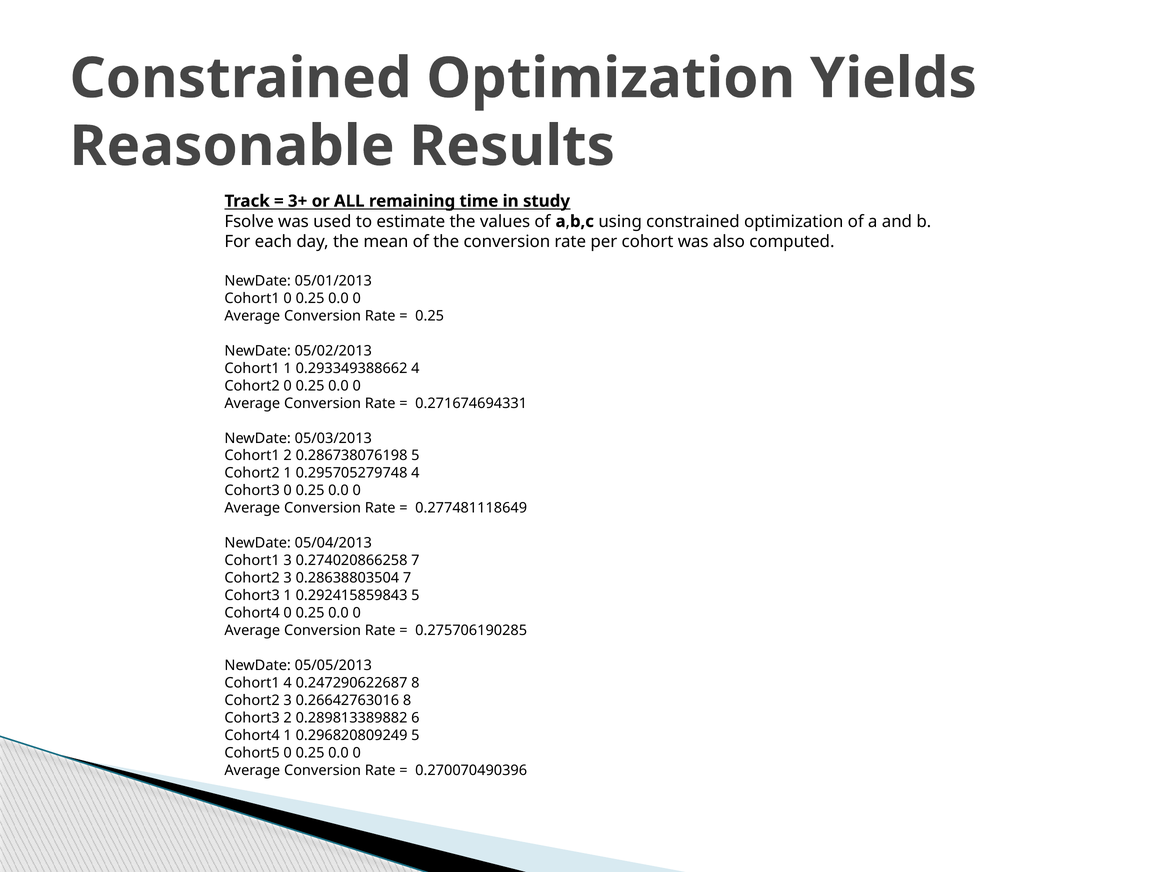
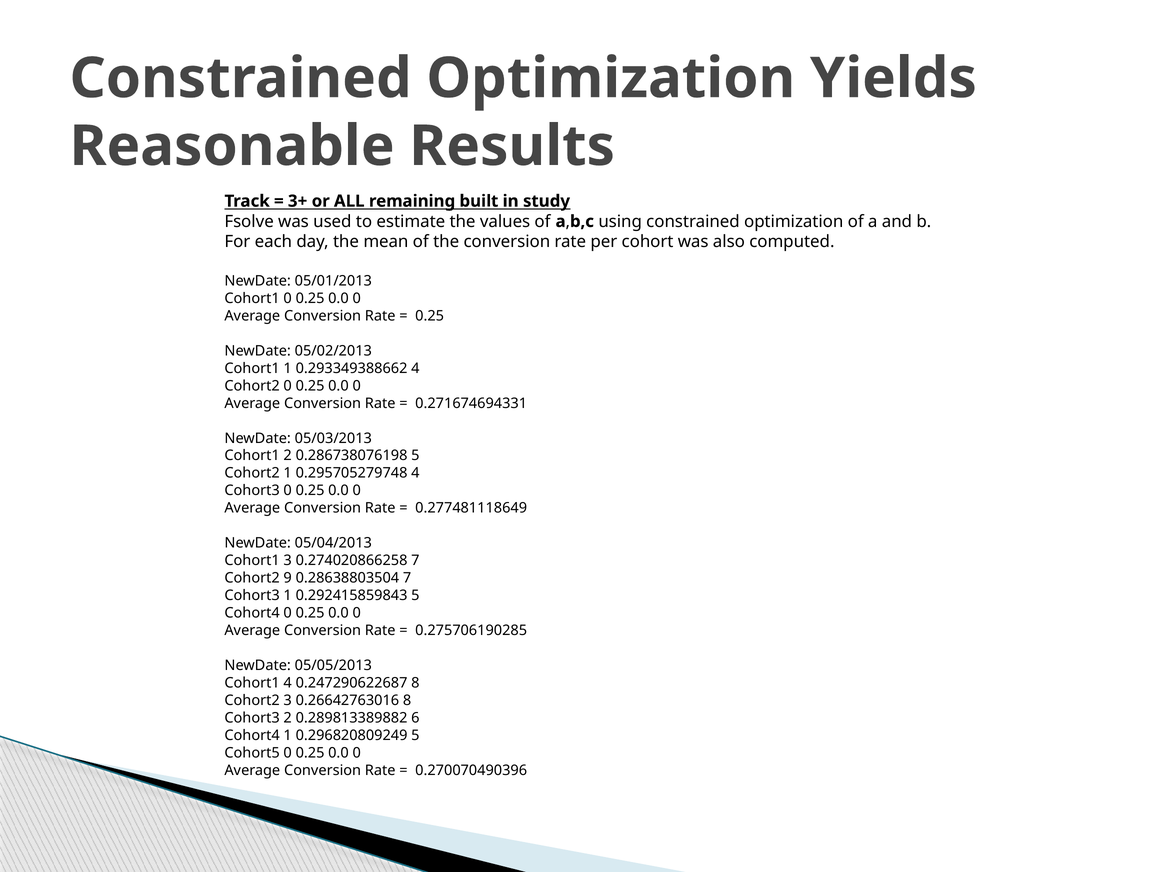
time: time -> built
3 at (288, 578): 3 -> 9
